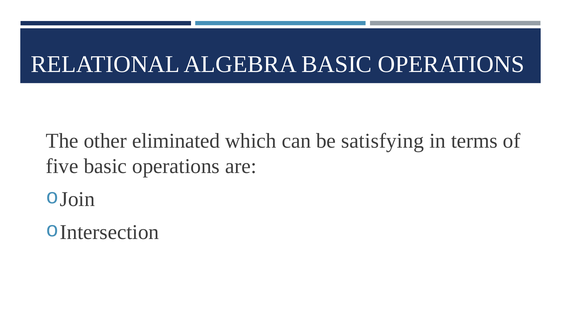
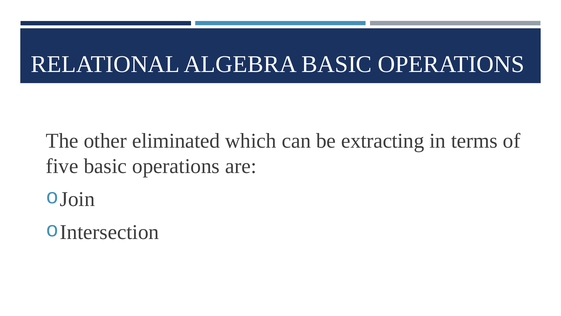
satisfying: satisfying -> extracting
